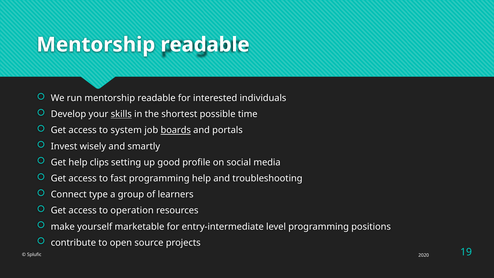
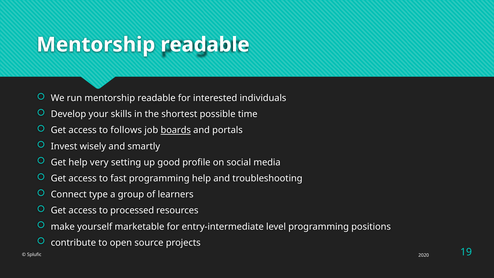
skills underline: present -> none
system: system -> follows
clips: clips -> very
operation: operation -> processed
